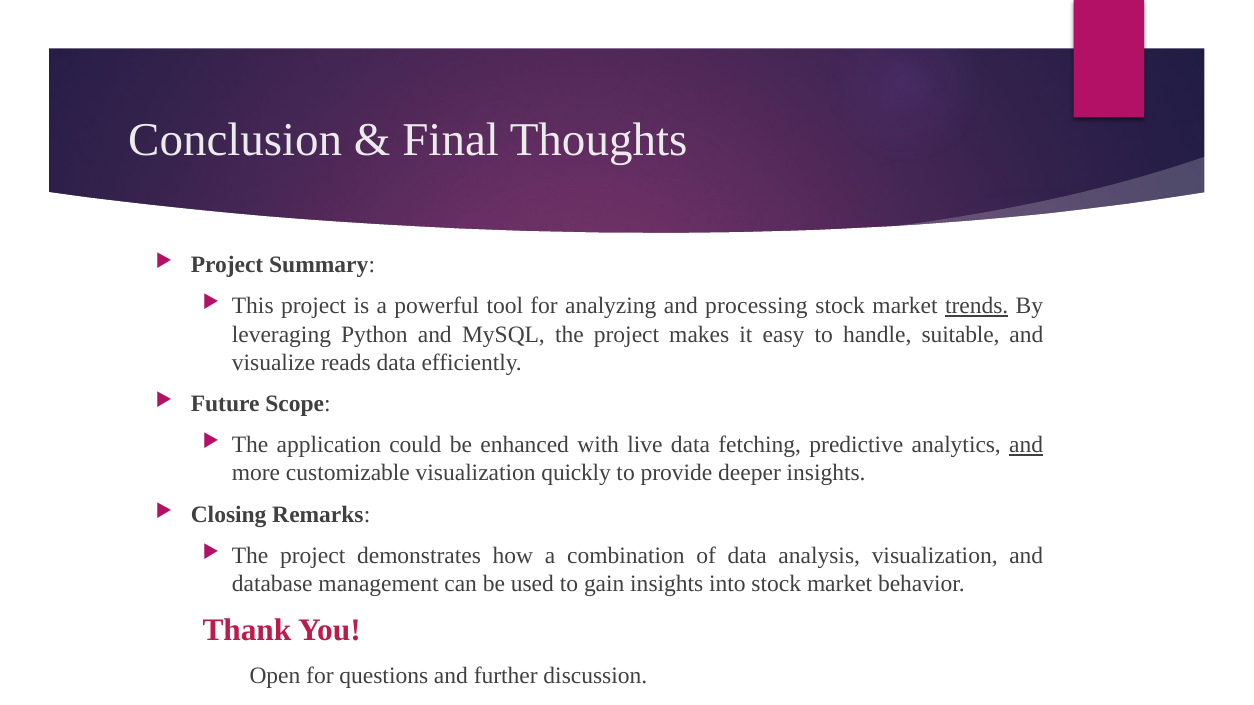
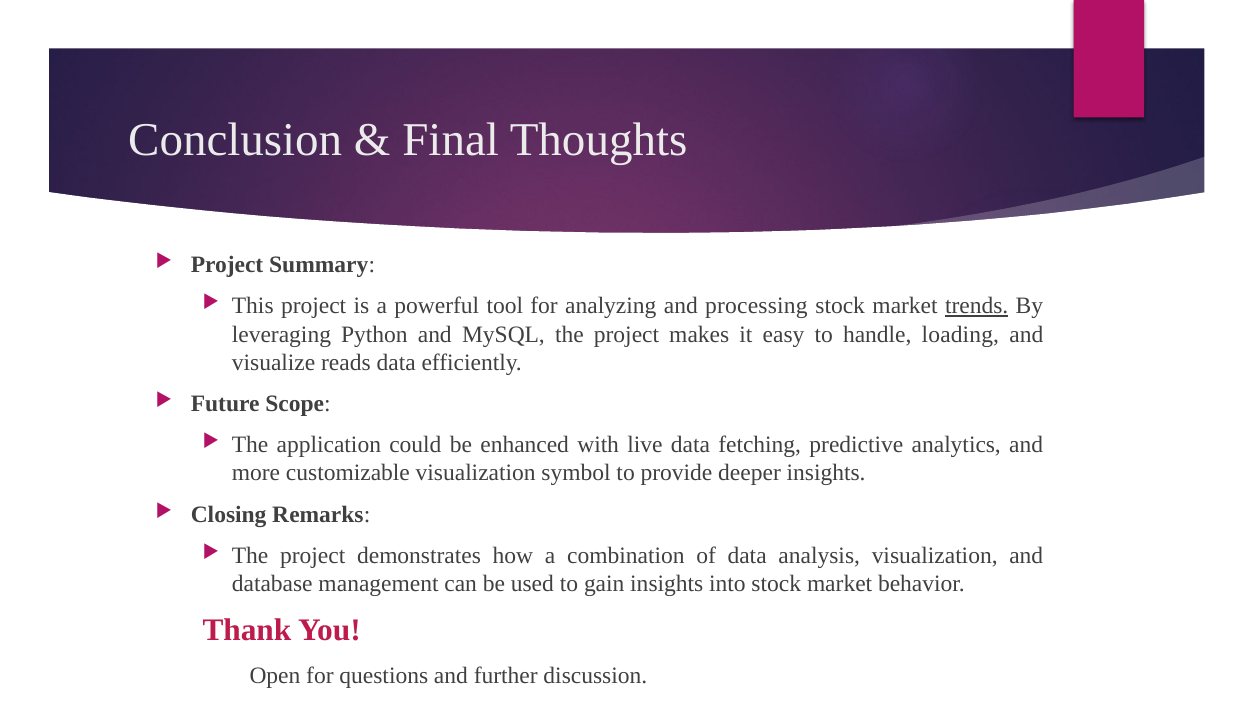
suitable: suitable -> loading
and at (1026, 445) underline: present -> none
quickly: quickly -> symbol
